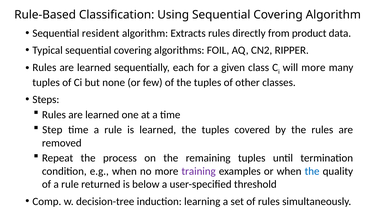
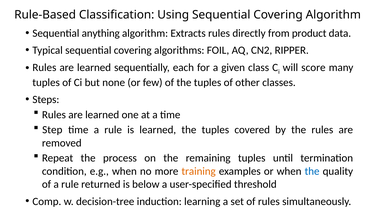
resident: resident -> anything
will more: more -> score
training colour: purple -> orange
